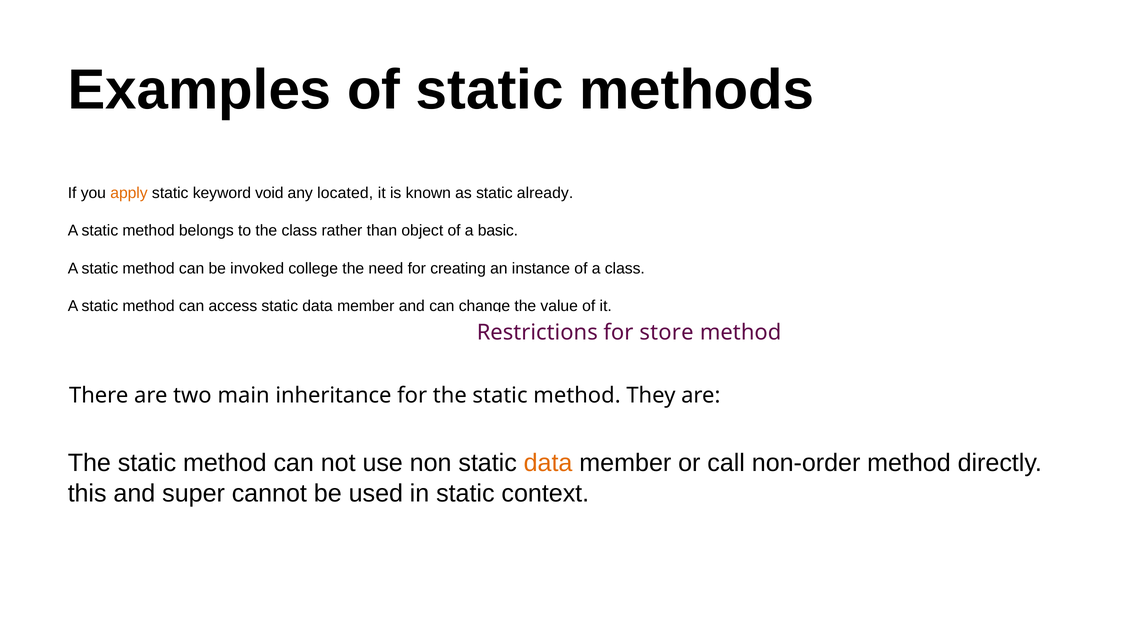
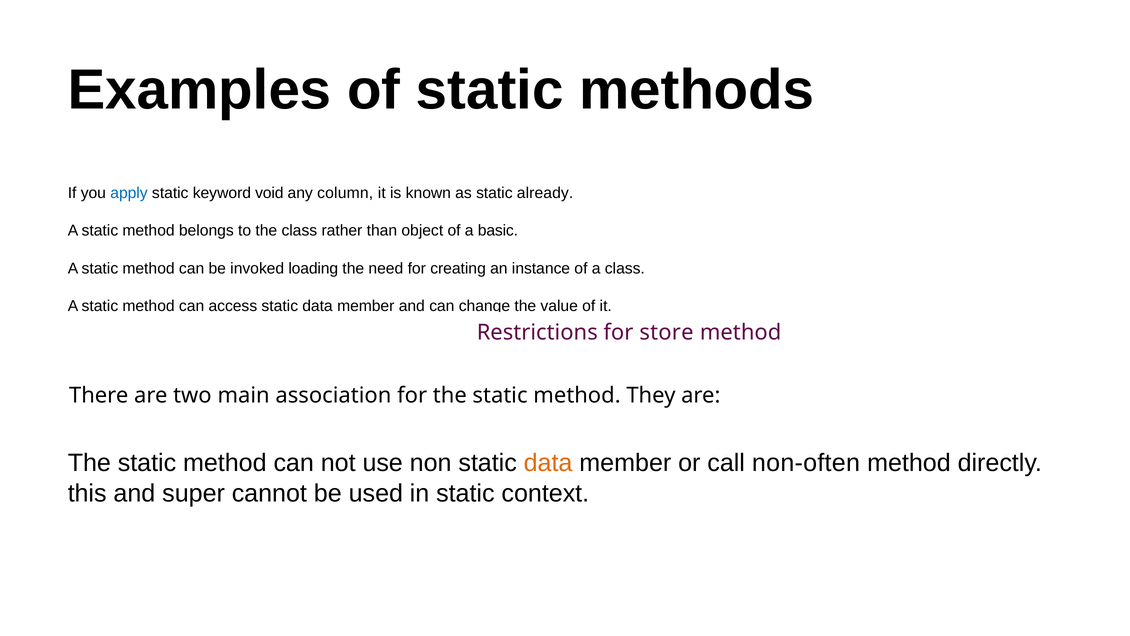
apply colour: orange -> blue
located: located -> column
college: college -> loading
inheritance: inheritance -> association
non-order: non-order -> non-often
